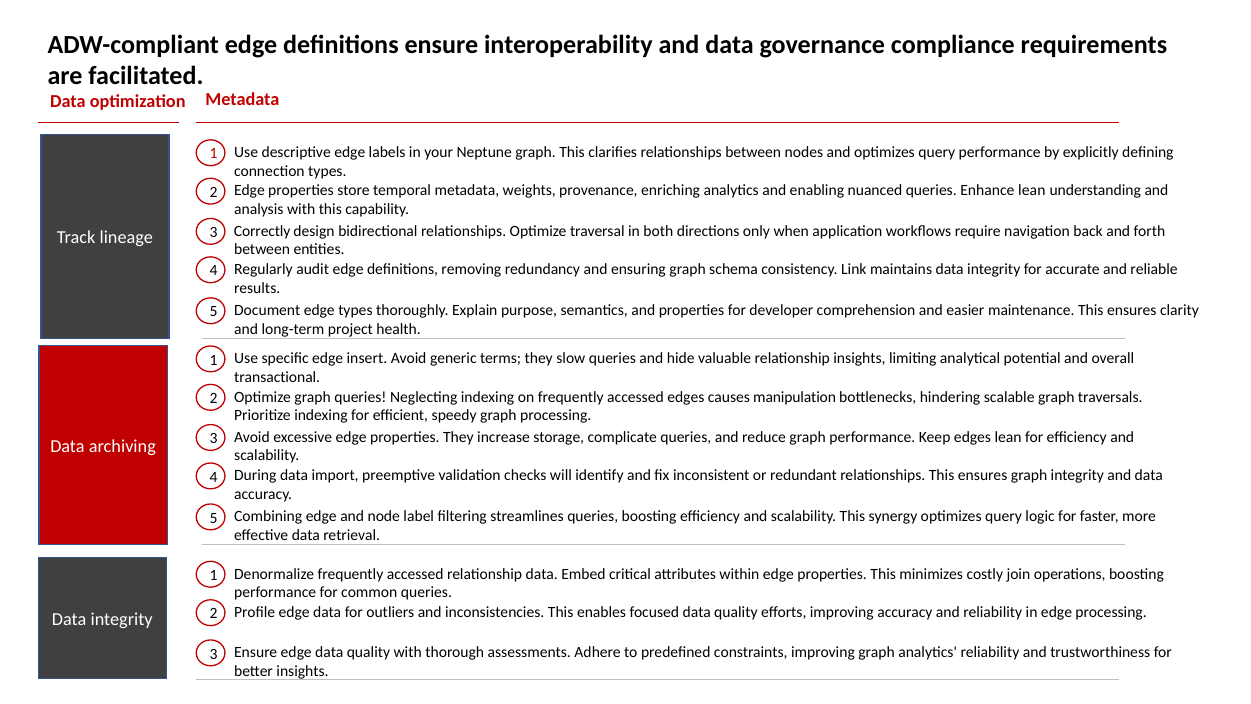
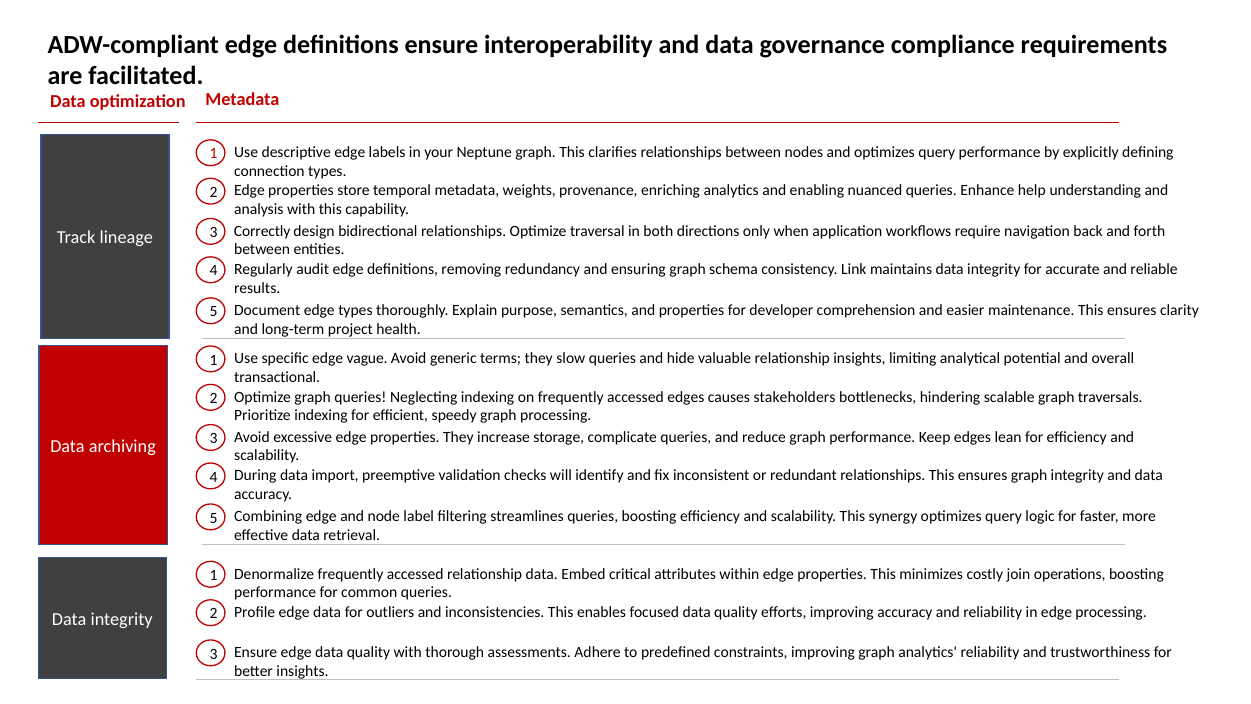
Enhance lean: lean -> help
insert: insert -> vague
manipulation: manipulation -> stakeholders
